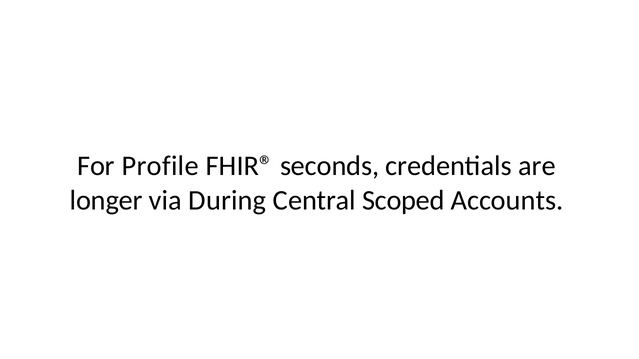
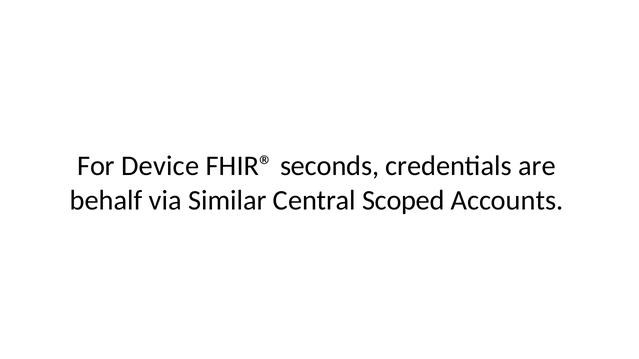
Profile: Profile -> Device
longer: longer -> behalf
During: During -> Similar
